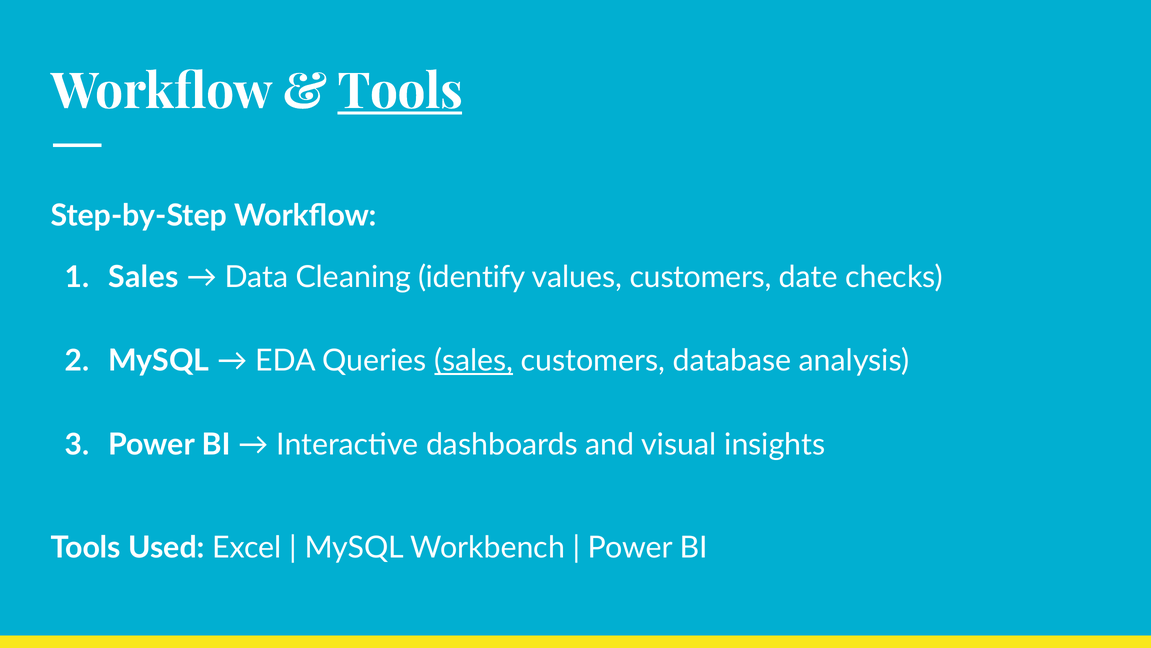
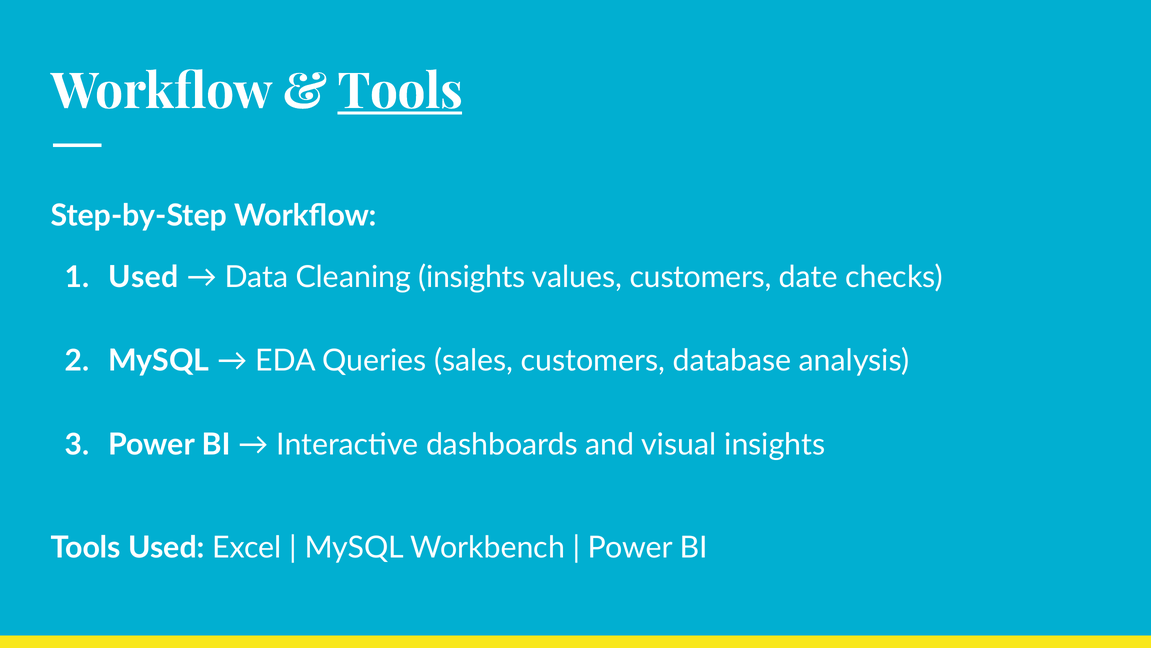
Sales at (143, 277): Sales -> Used
Cleaning identify: identify -> insights
sales at (474, 361) underline: present -> none
